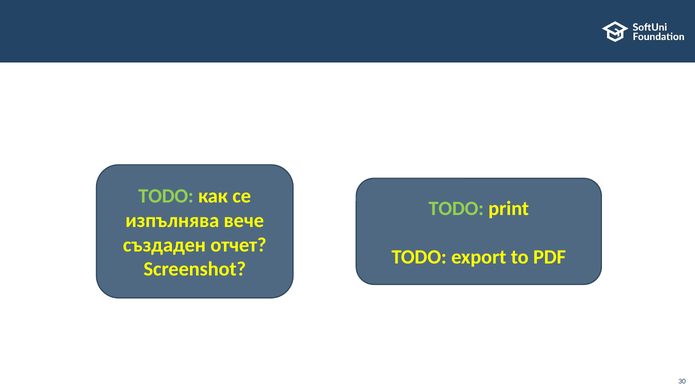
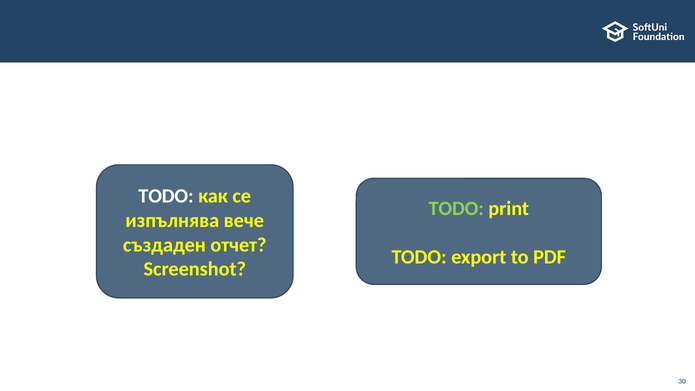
TODO at (166, 196) colour: light green -> white
